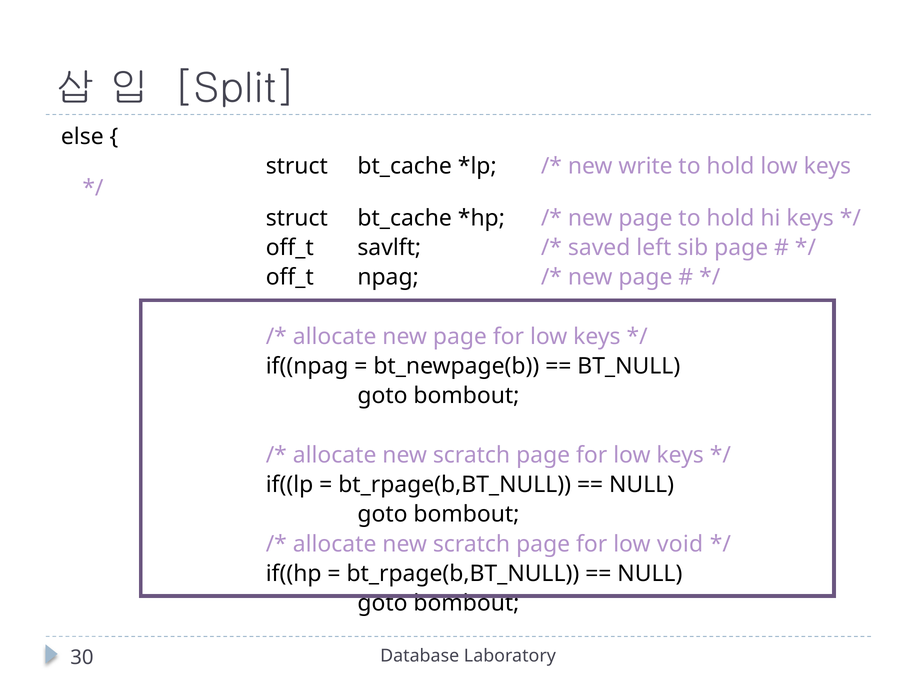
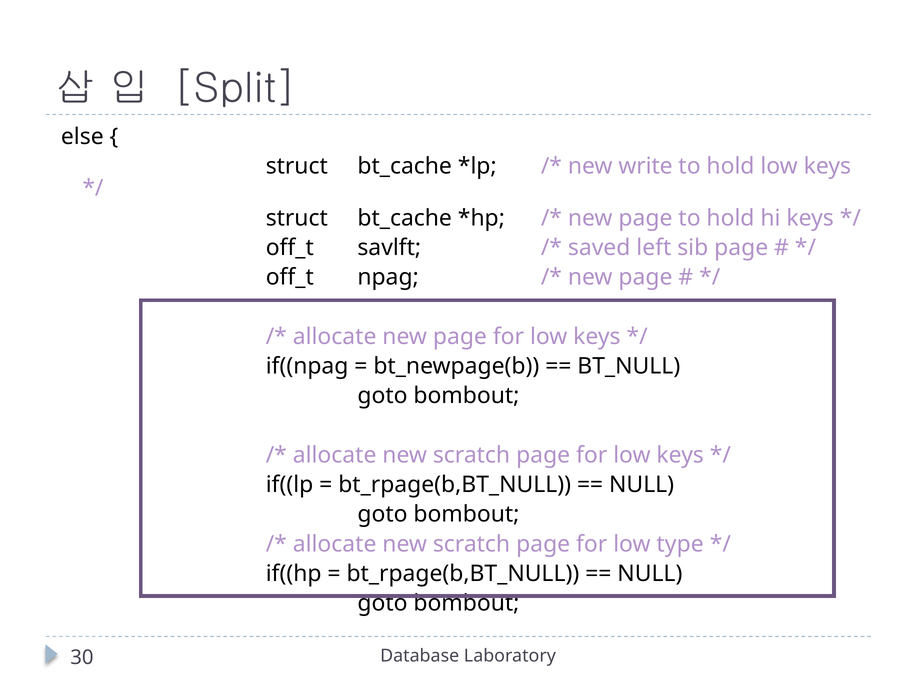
void: void -> type
